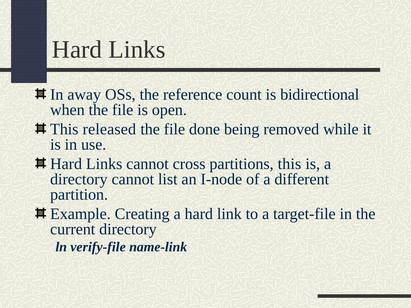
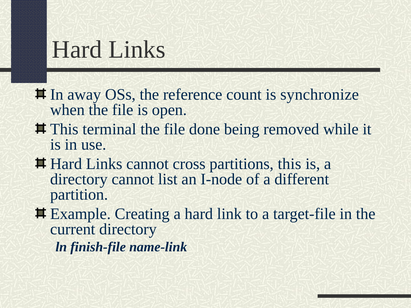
bidirectional: bidirectional -> synchronize
released: released -> terminal
verify-file: verify-file -> finish-file
